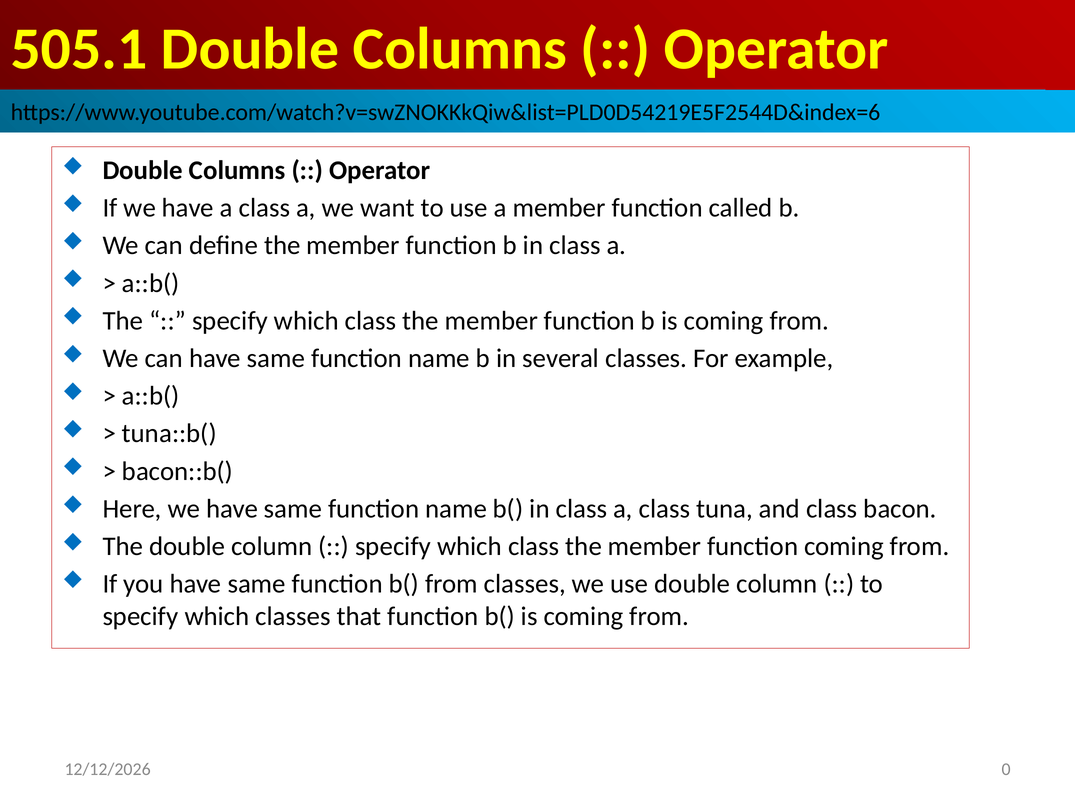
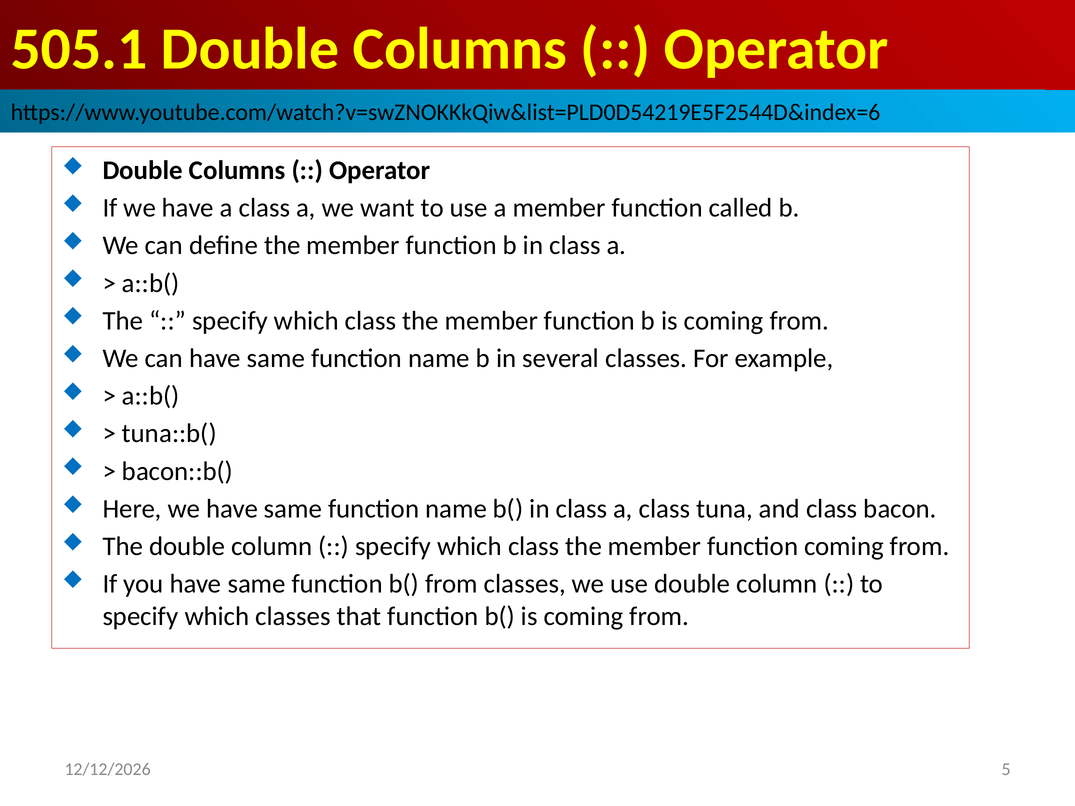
0: 0 -> 5
